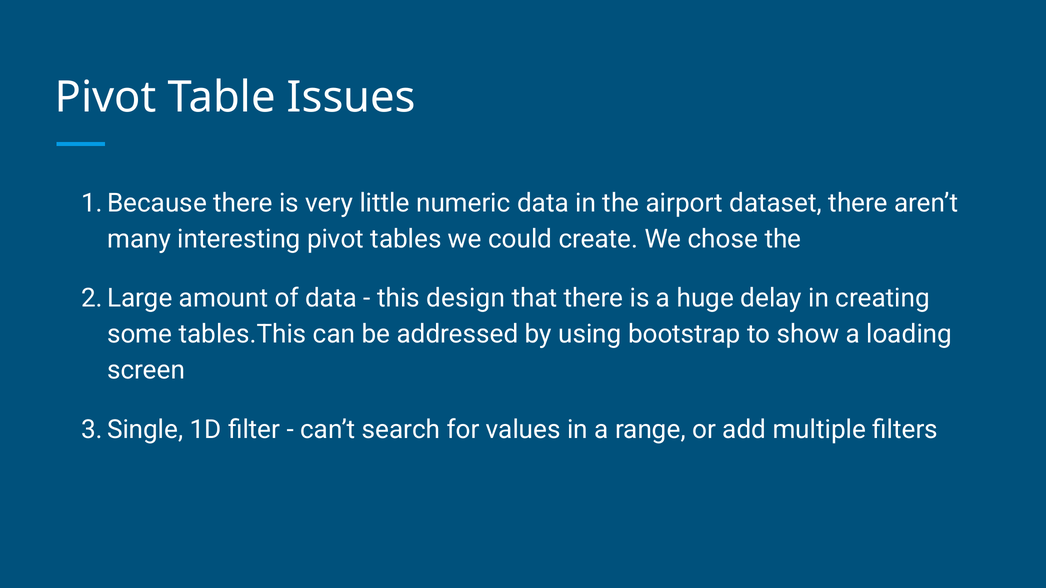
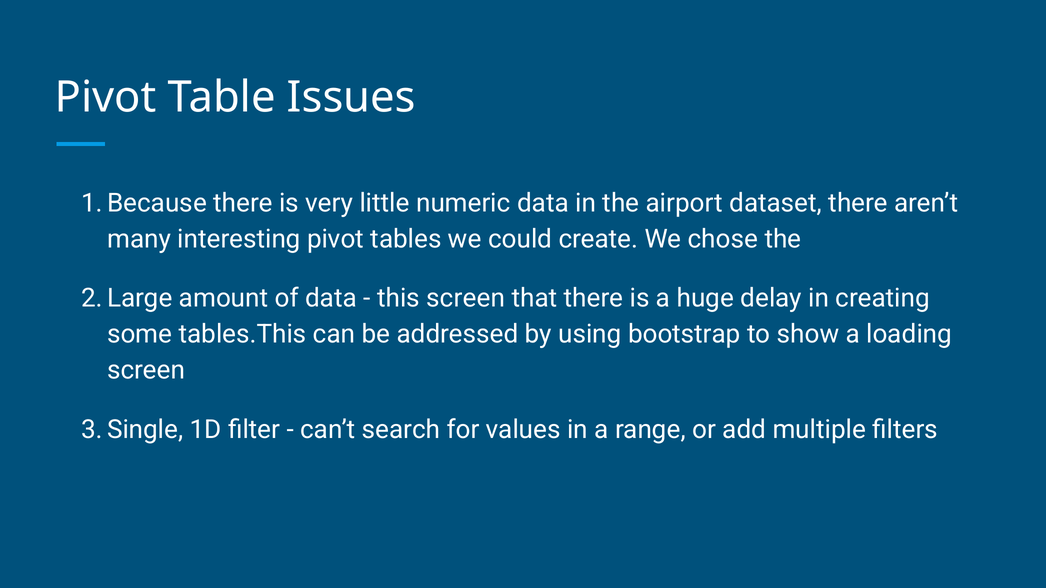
this design: design -> screen
